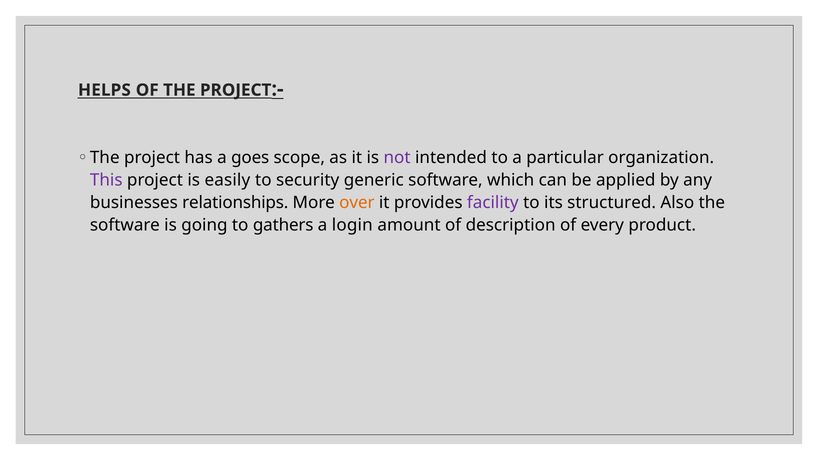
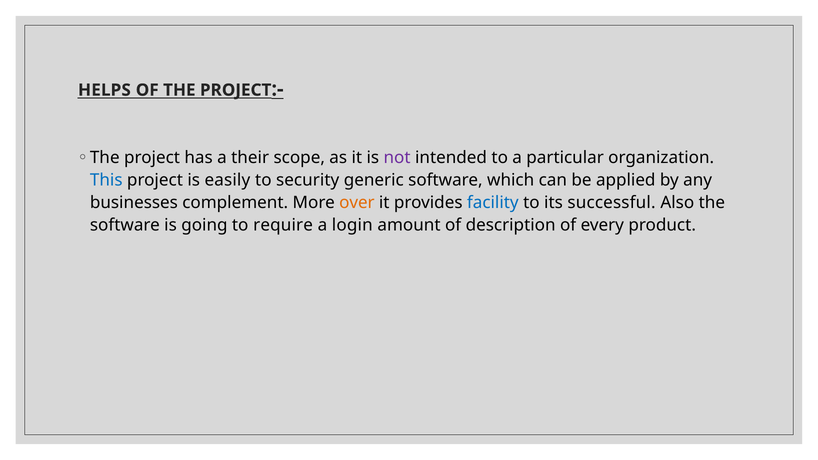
goes: goes -> their
This colour: purple -> blue
relationships: relationships -> complement
facility colour: purple -> blue
structured: structured -> successful
gathers: gathers -> require
